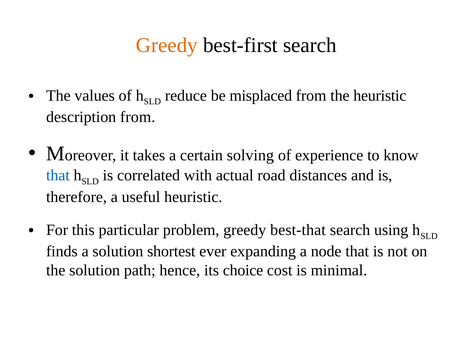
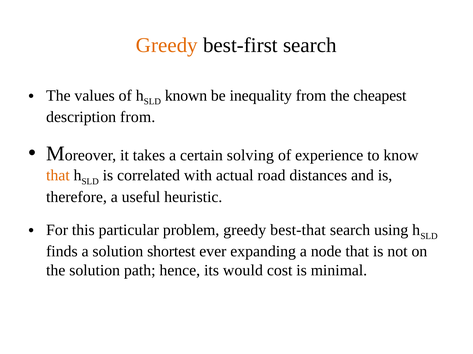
reduce: reduce -> known
misplaced: misplaced -> inequality
the heuristic: heuristic -> cheapest
that at (58, 176) colour: blue -> orange
choice: choice -> would
